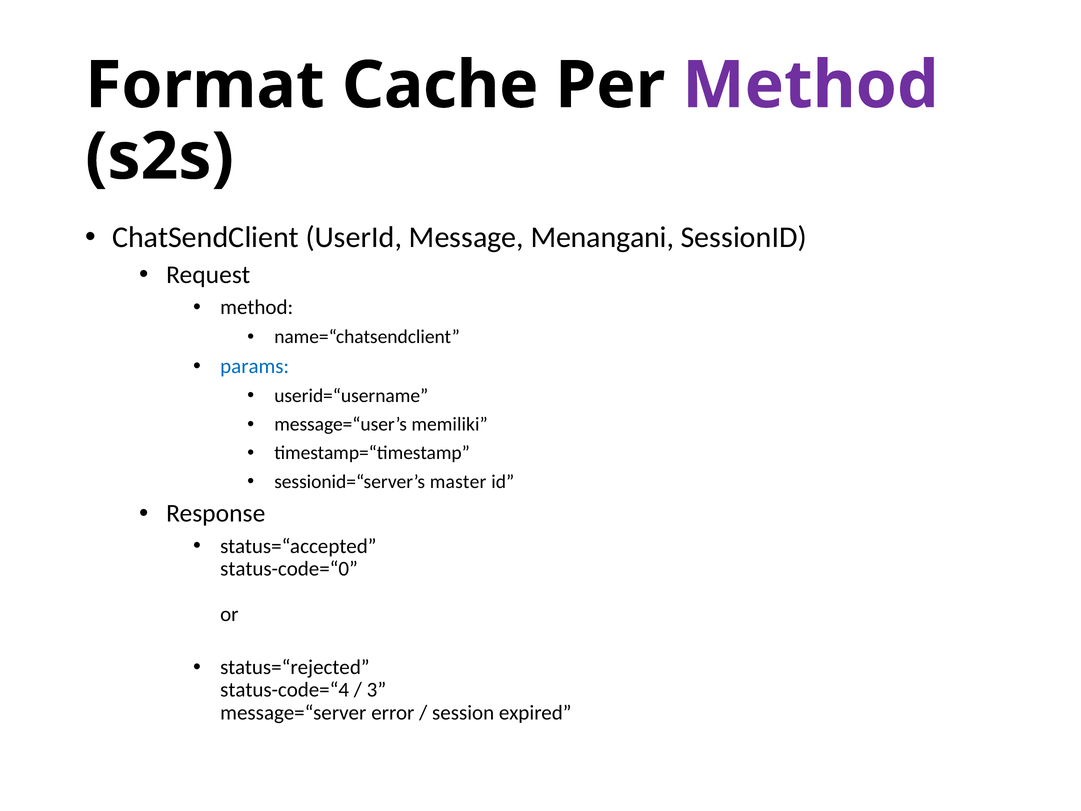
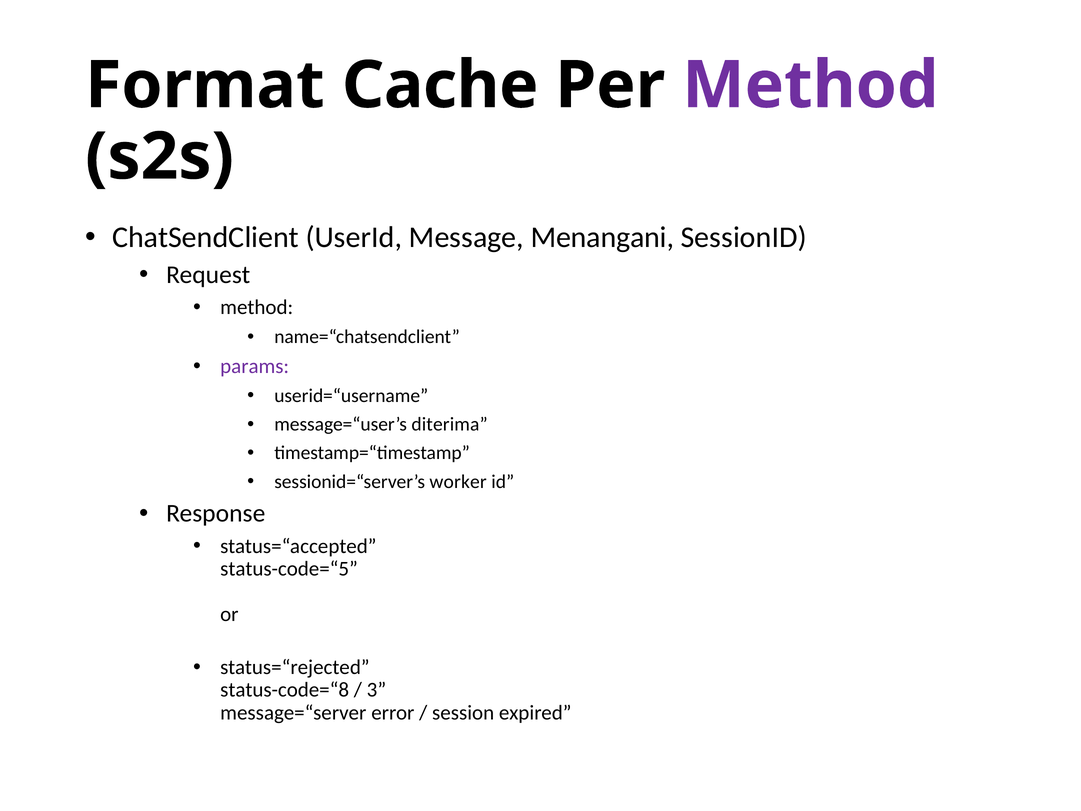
params colour: blue -> purple
memiliki: memiliki -> diterima
master: master -> worker
status-code=“0: status-code=“0 -> status-code=“5
status-code=“4: status-code=“4 -> status-code=“8
